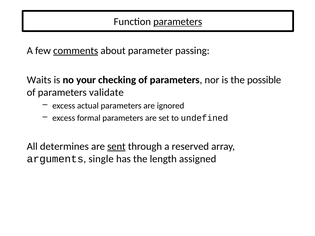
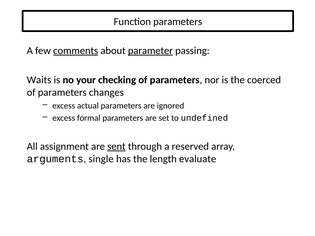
parameters at (178, 22) underline: present -> none
parameter underline: none -> present
possible: possible -> coerced
validate: validate -> changes
determines: determines -> assignment
assigned: assigned -> evaluate
